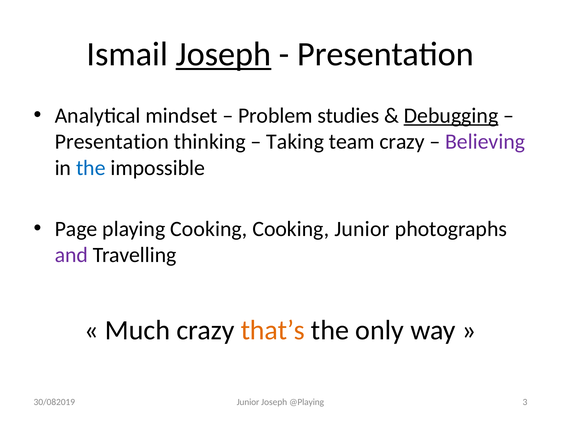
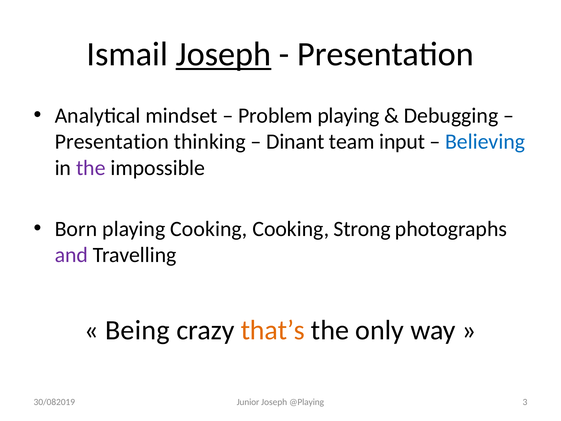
Problem studies: studies -> playing
Debugging underline: present -> none
Taking: Taking -> Dinant
team crazy: crazy -> input
Believing colour: purple -> blue
the at (91, 168) colour: blue -> purple
Page: Page -> Born
Cooking Junior: Junior -> Strong
Much: Much -> Being
